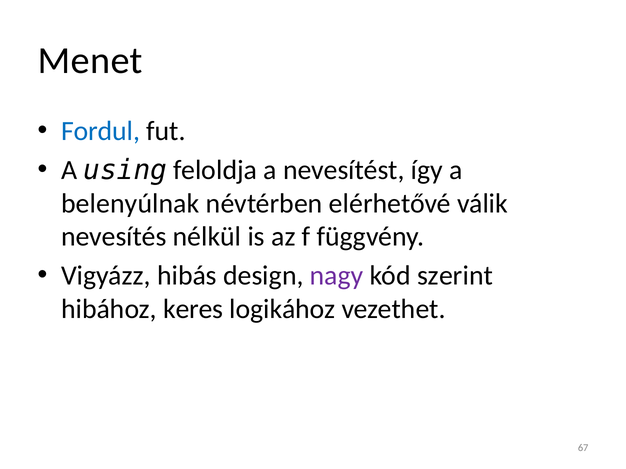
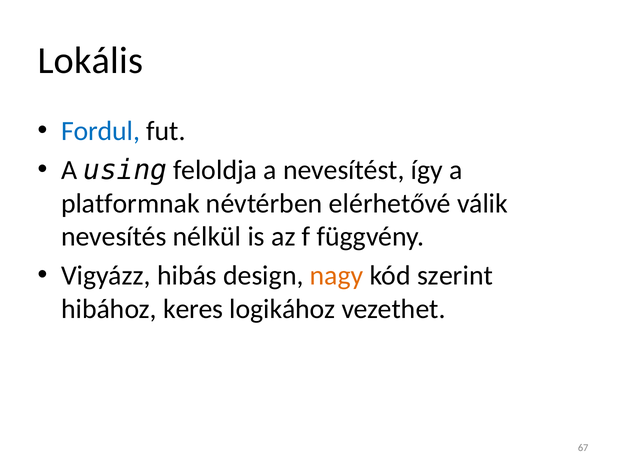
Menet: Menet -> Lokális
belenyúlnak: belenyúlnak -> platformnak
nagy colour: purple -> orange
